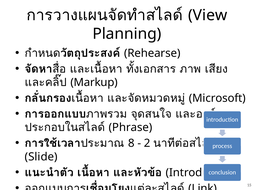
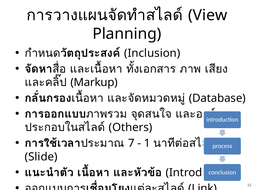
Rehearse: Rehearse -> Inclusion
Microsoft: Microsoft -> Database
Phrase: Phrase -> Others
8: 8 -> 7
2: 2 -> 1
